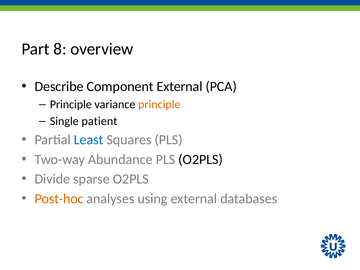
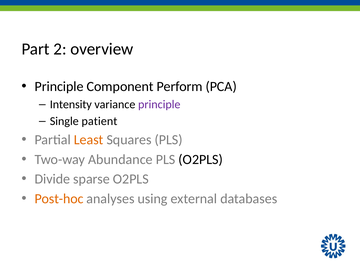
8: 8 -> 2
Describe at (59, 87): Describe -> Principle
Component External: External -> Perform
Principle at (71, 104): Principle -> Intensity
principle at (159, 104) colour: orange -> purple
Least colour: blue -> orange
